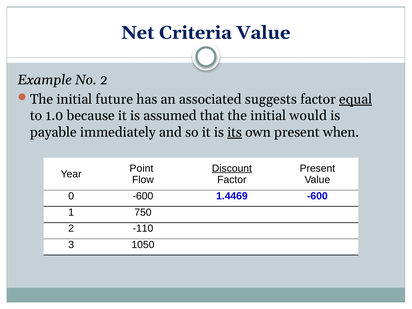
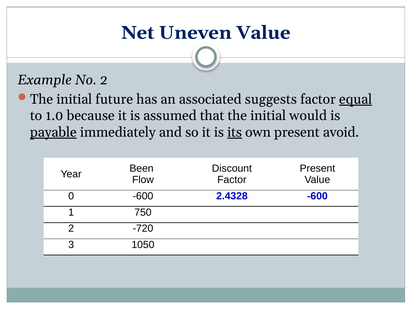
Criteria: Criteria -> Uneven
payable underline: none -> present
when: when -> avoid
Point: Point -> Been
Discount underline: present -> none
1.4469: 1.4469 -> 2.4328
-110: -110 -> -720
